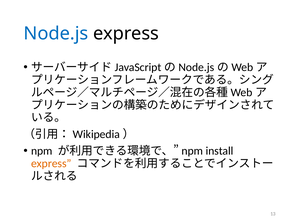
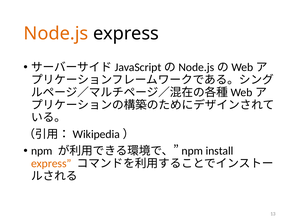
Node.js colour: blue -> orange
